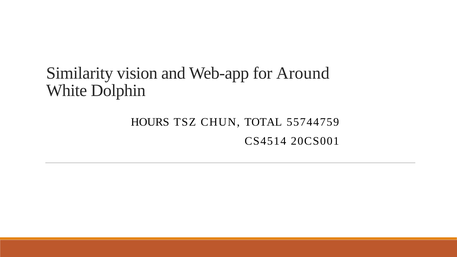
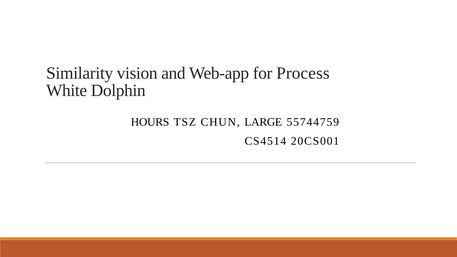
Around: Around -> Process
TOTAL: TOTAL -> LARGE
